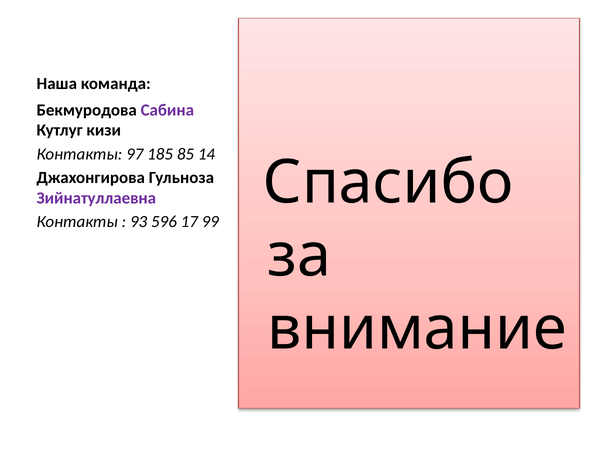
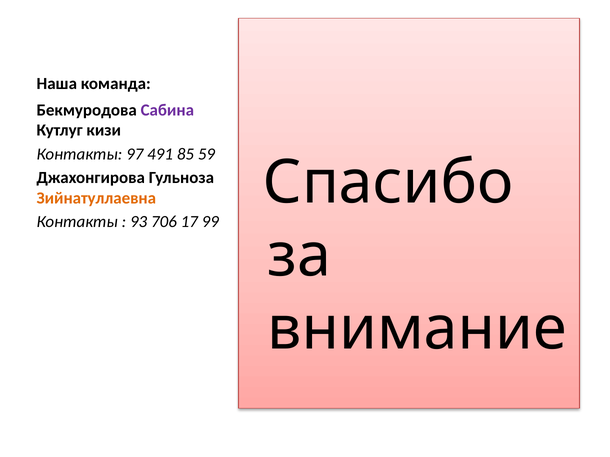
185: 185 -> 491
14: 14 -> 59
Зийнатуллаевна colour: purple -> orange
596: 596 -> 706
